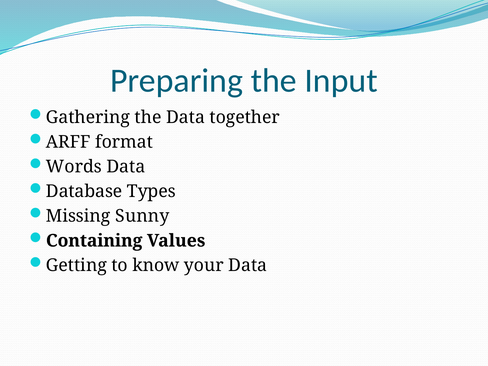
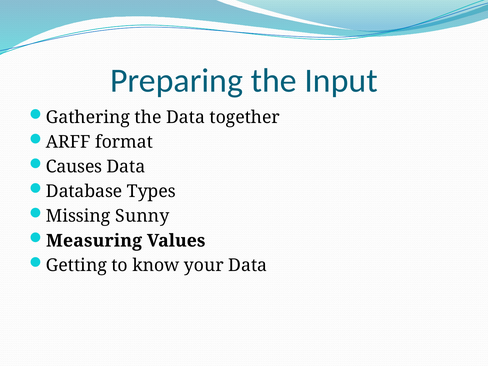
Words: Words -> Causes
Containing: Containing -> Measuring
